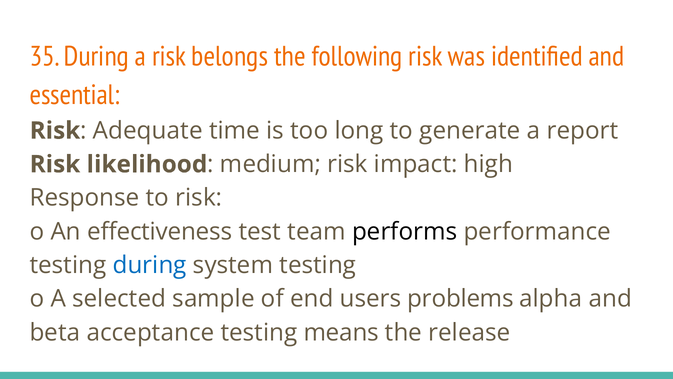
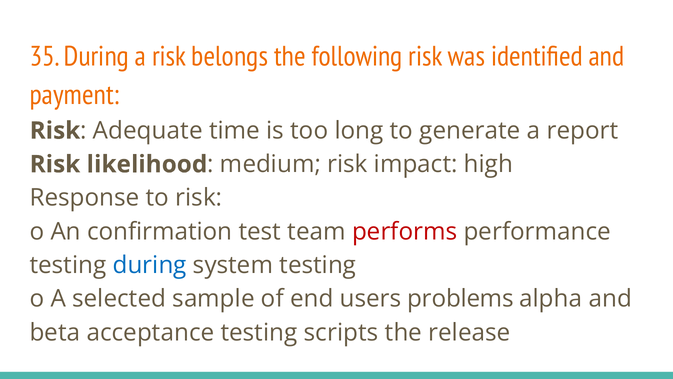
essential: essential -> payment
effectiveness: effectiveness -> confirmation
performs colour: black -> red
means: means -> scripts
